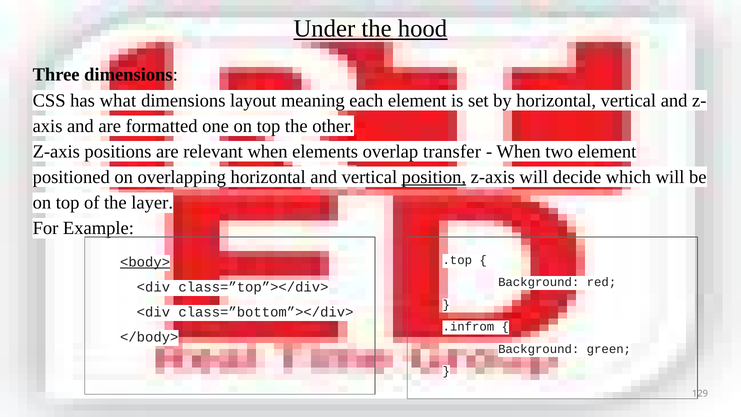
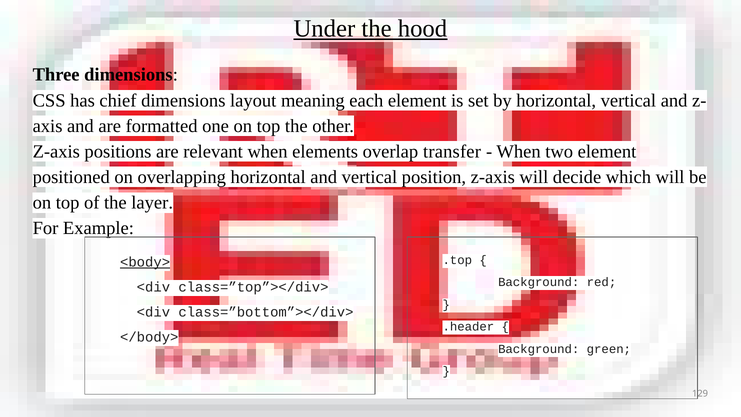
what: what -> chief
position underline: present -> none
.infrom: .infrom -> .header
